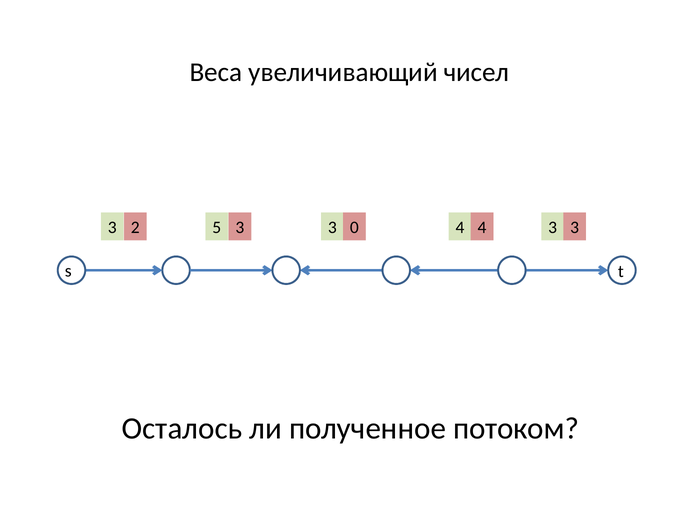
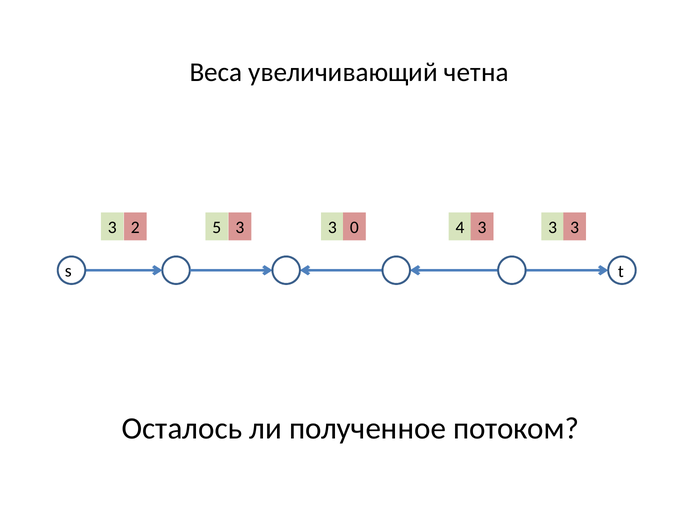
чисел: чисел -> четна
0 4: 4 -> 3
